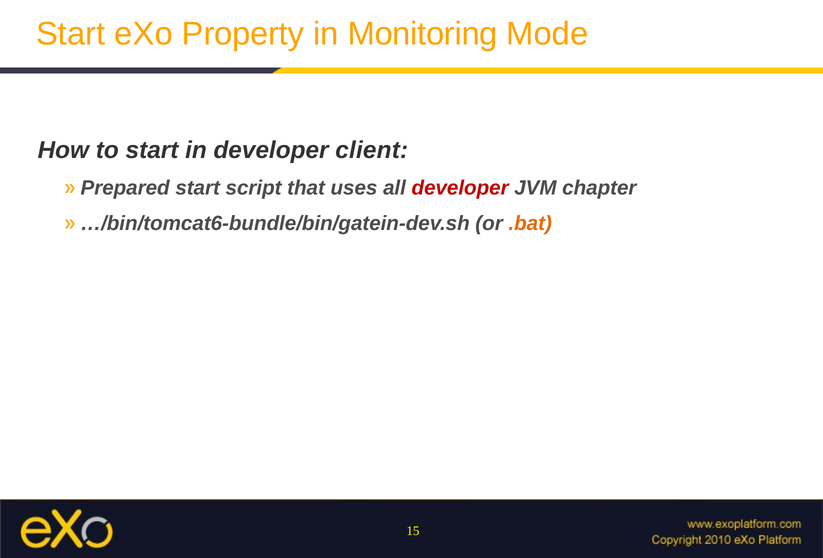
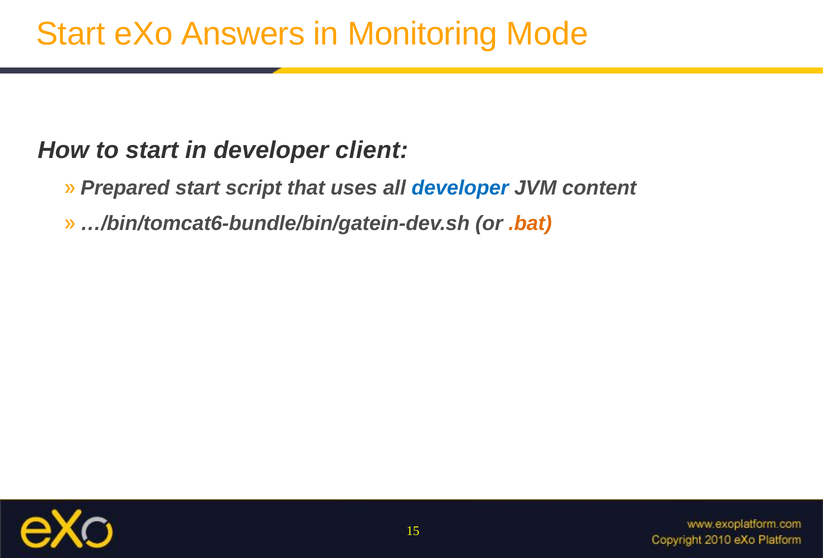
Property: Property -> Answers
developer at (460, 188) colour: red -> blue
chapter: chapter -> content
